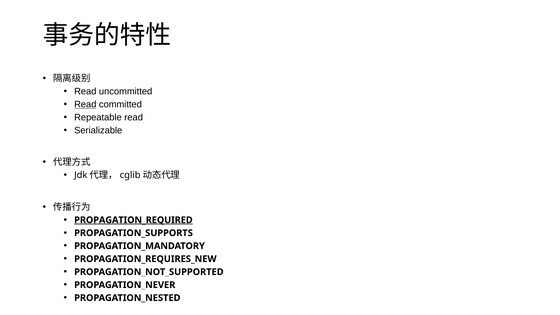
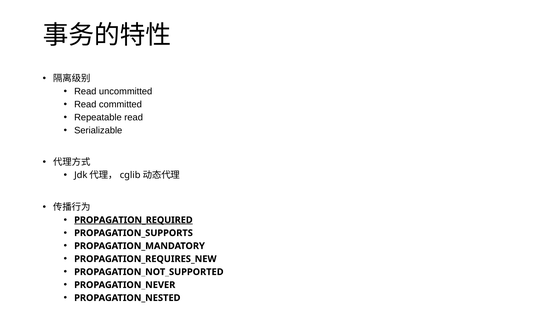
Read at (85, 104) underline: present -> none
